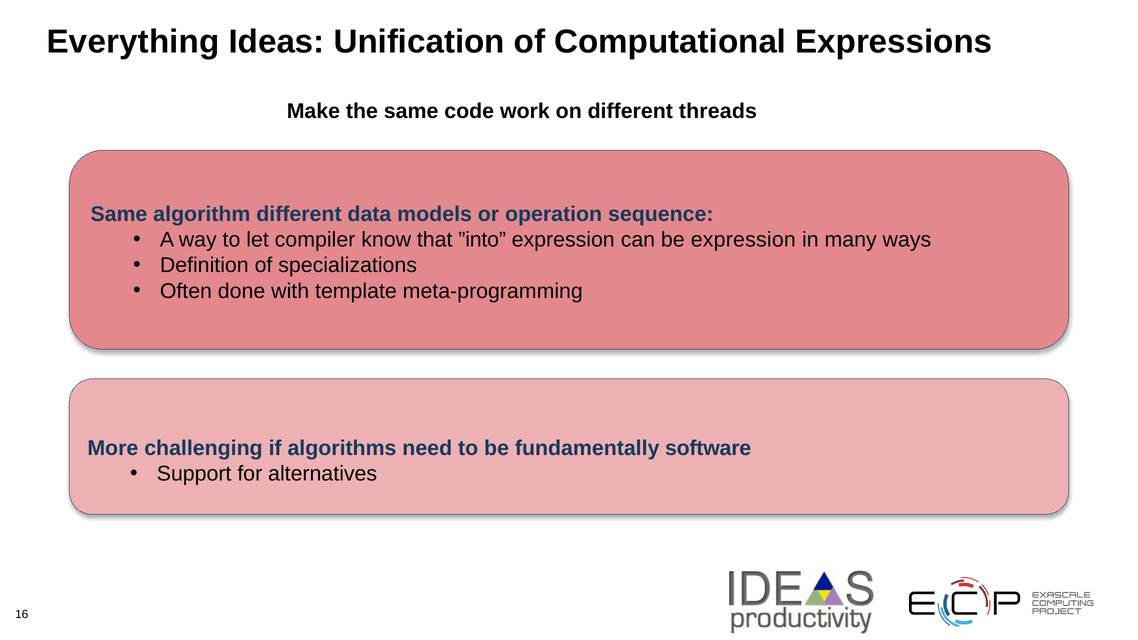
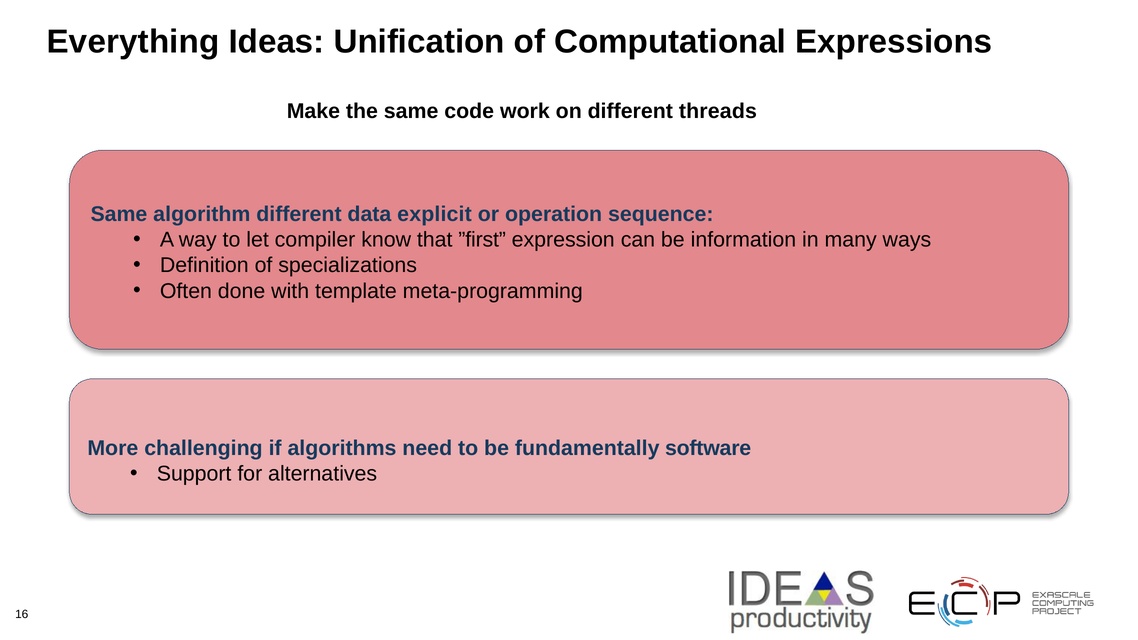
models: models -> explicit
”into: ”into -> ”first
be expression: expression -> information
